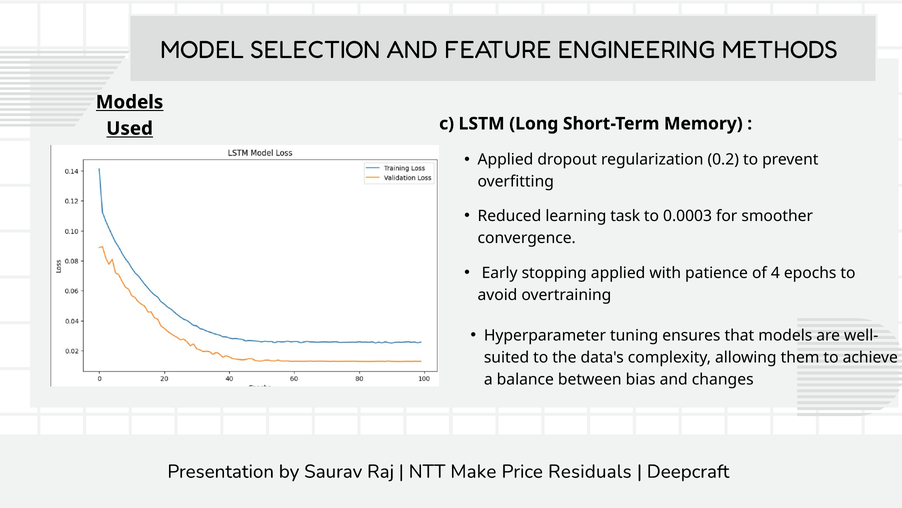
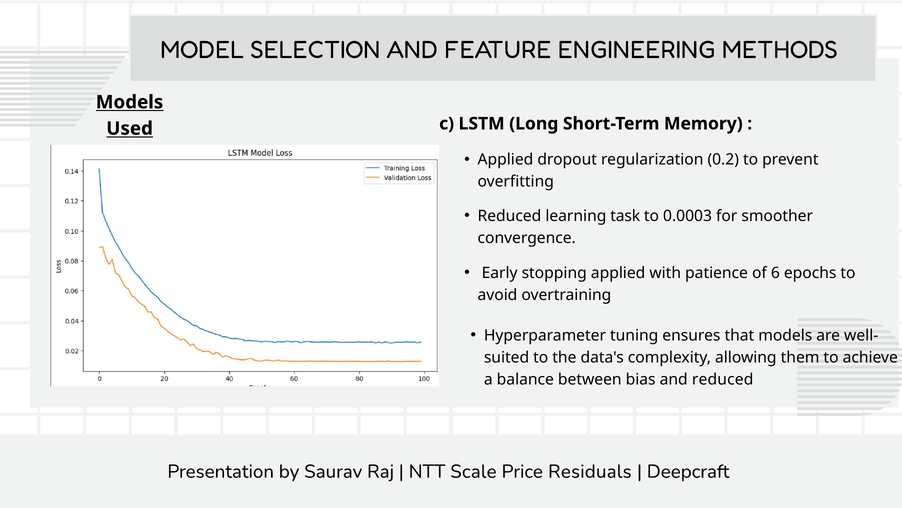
4: 4 -> 6
and changes: changes -> reduced
Make: Make -> Scale
